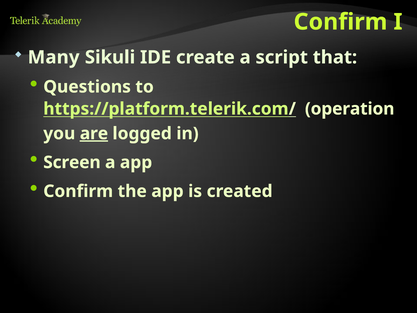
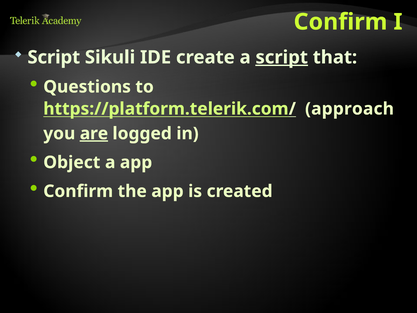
Many at (54, 57): Many -> Script
script at (282, 57) underline: none -> present
operation: operation -> approach
Screen: Screen -> Object
